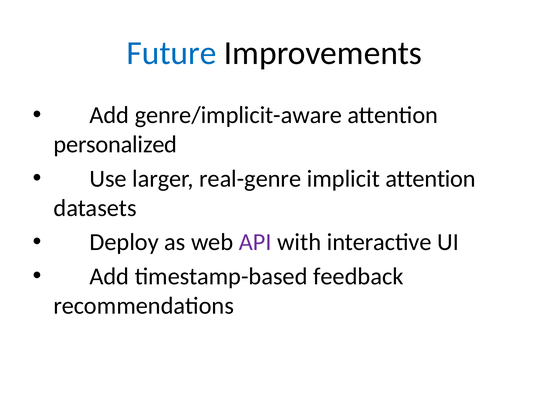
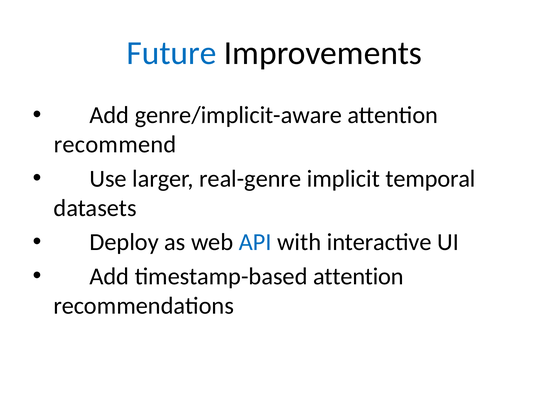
personalized: personalized -> recommend
implicit attention: attention -> temporal
API colour: purple -> blue
timestamp-based feedback: feedback -> attention
